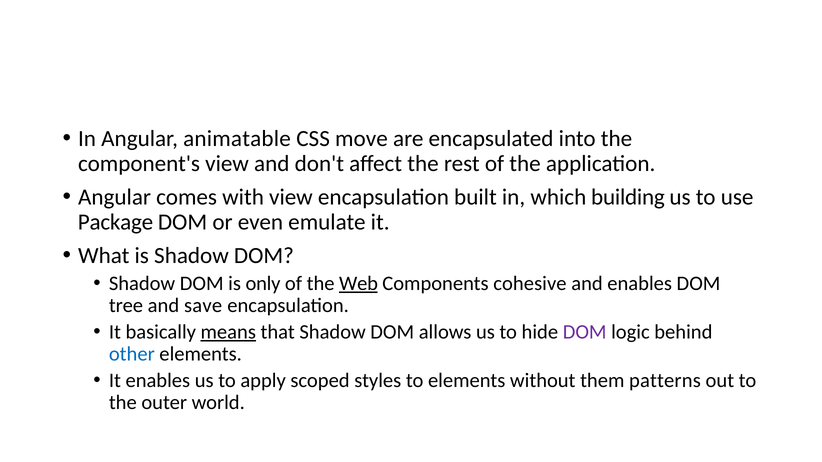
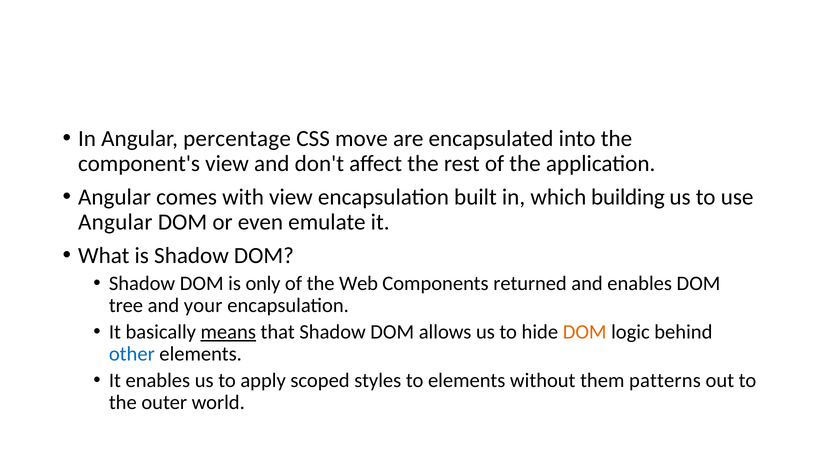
animatable: animatable -> percentage
Package at (115, 222): Package -> Angular
Web underline: present -> none
cohesive: cohesive -> returned
save: save -> your
DOM at (585, 332) colour: purple -> orange
